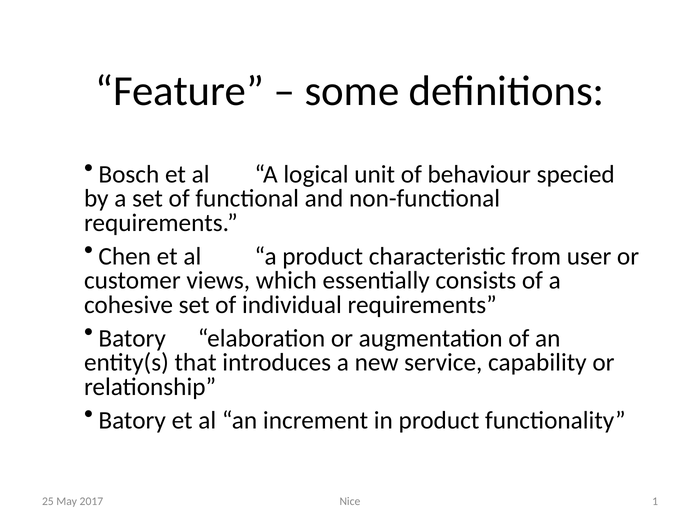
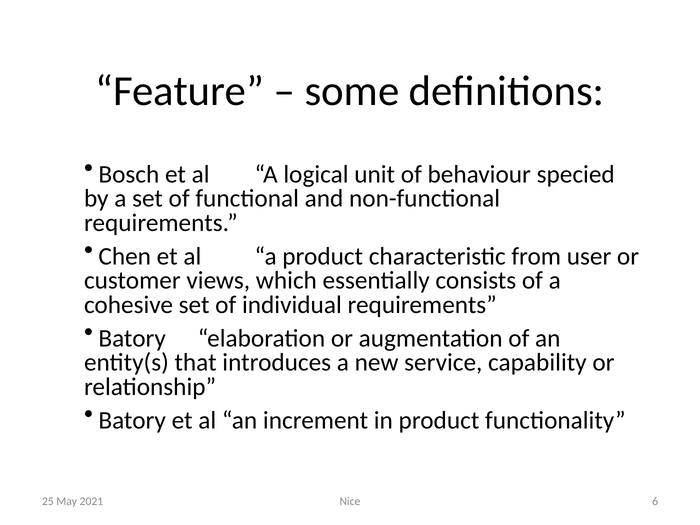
1: 1 -> 6
2017: 2017 -> 2021
